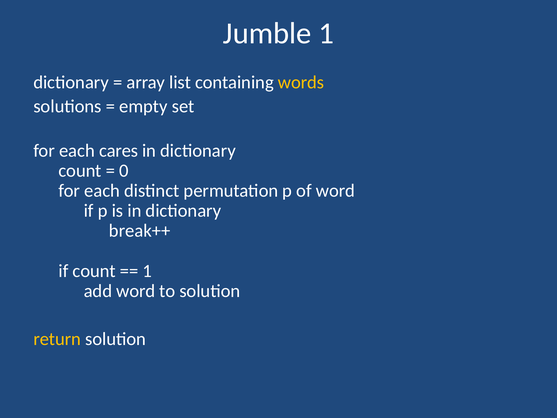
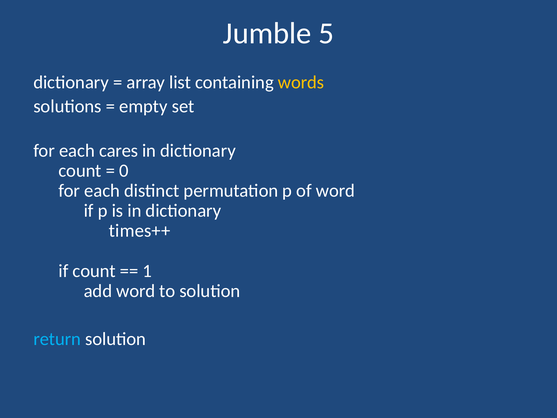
Jumble 1: 1 -> 5
break++: break++ -> times++
return colour: yellow -> light blue
